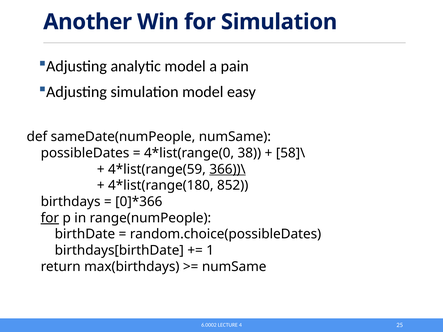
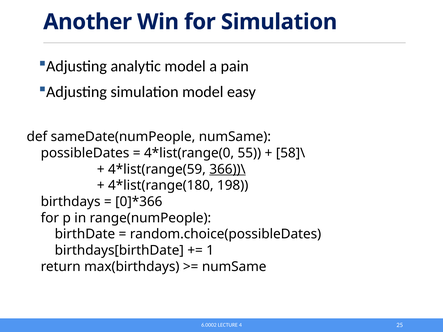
38: 38 -> 55
852: 852 -> 198
for at (50, 218) underline: present -> none
